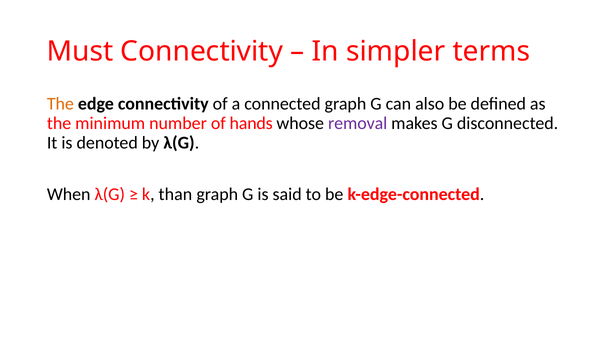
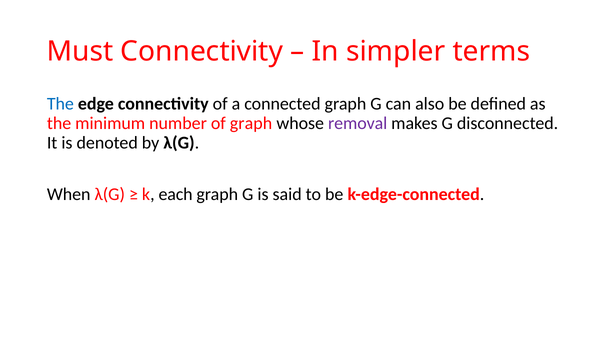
The at (60, 104) colour: orange -> blue
of hands: hands -> graph
than: than -> each
